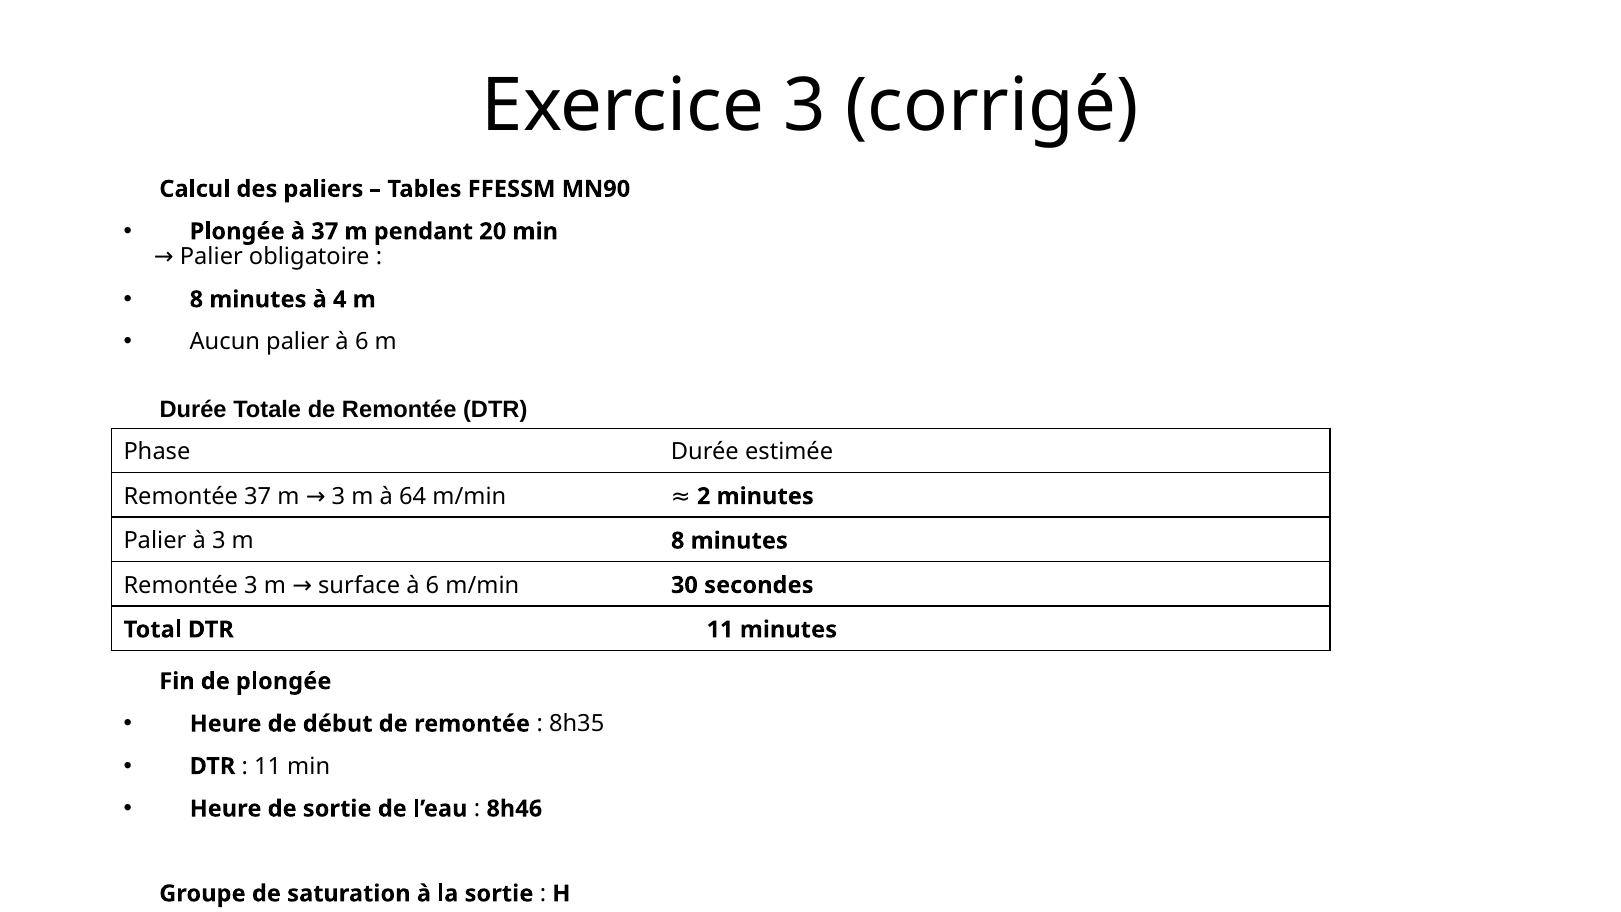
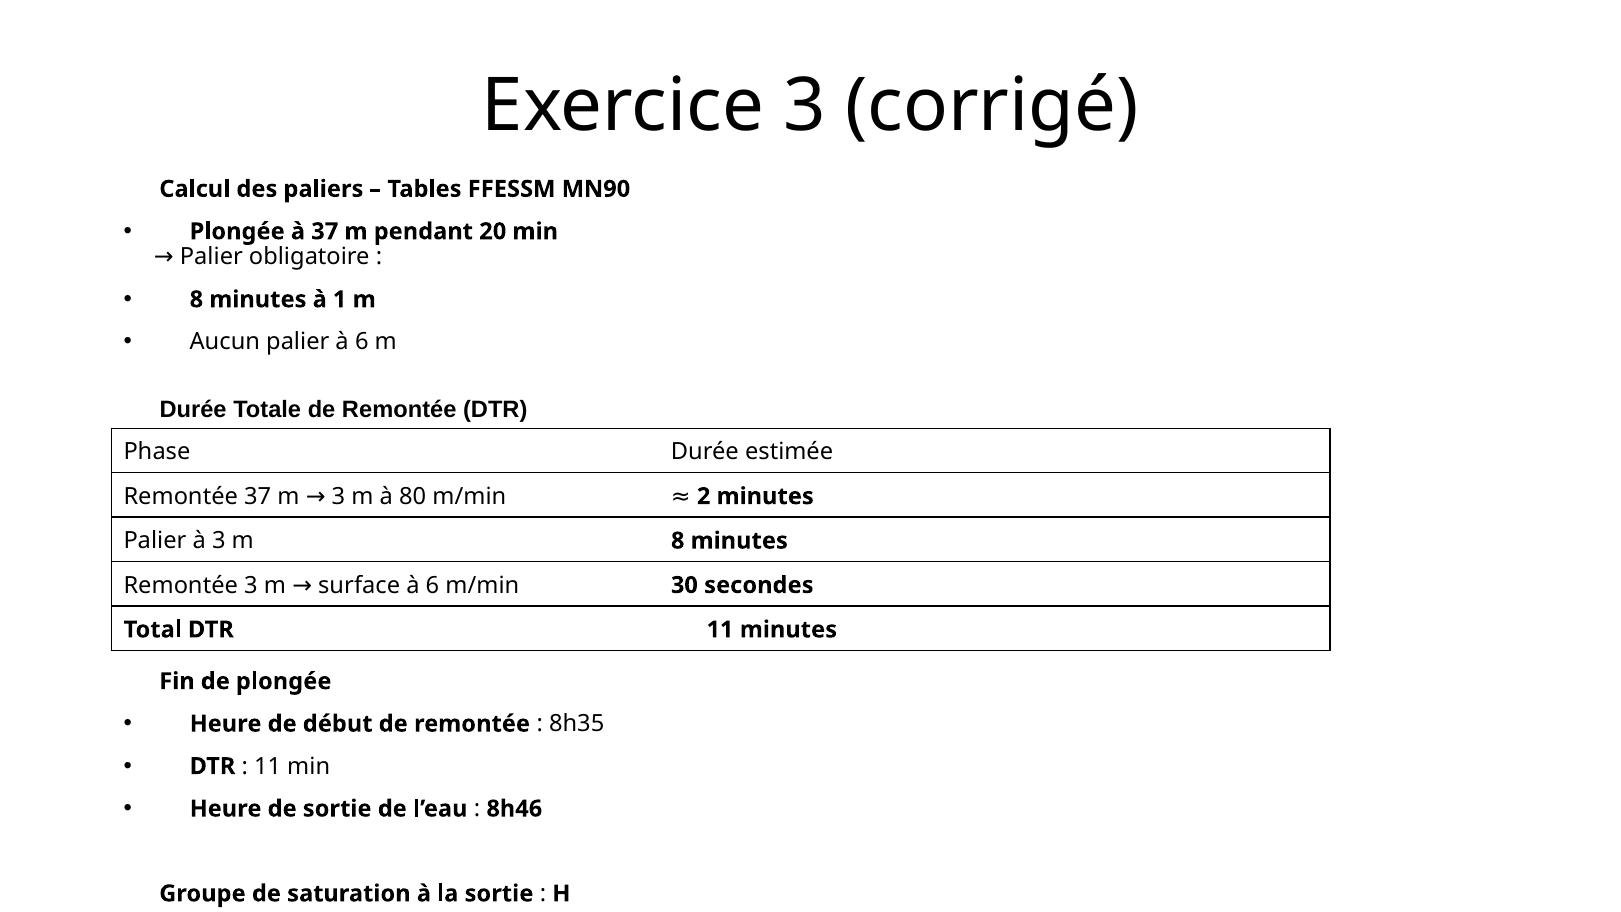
4: 4 -> 1
64: 64 -> 80
